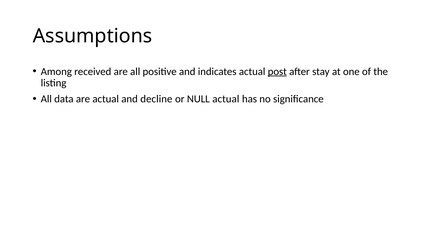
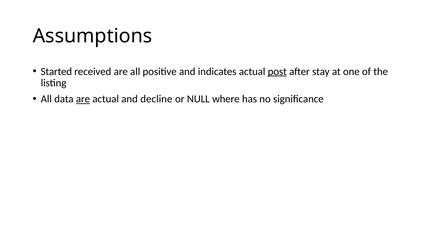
Among: Among -> Started
are at (83, 99) underline: none -> present
NULL actual: actual -> where
